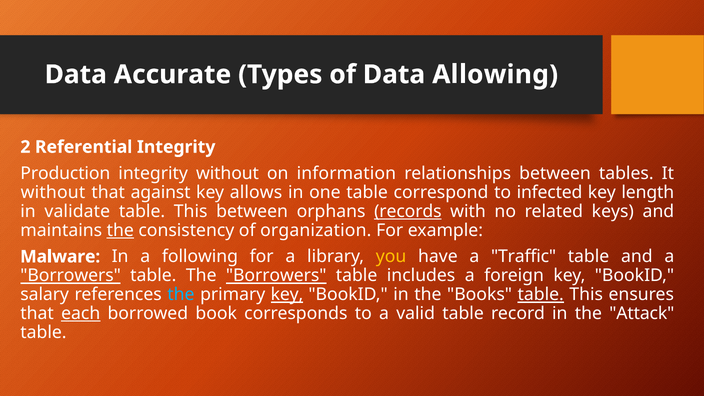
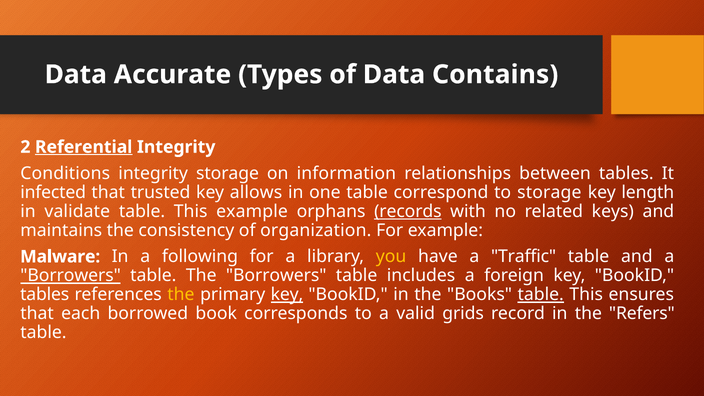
Allowing: Allowing -> Contains
Referential underline: none -> present
Production: Production -> Conditions
integrity without: without -> storage
without at (53, 192): without -> infected
against: against -> trusted
to infected: infected -> storage
This between: between -> example
the at (120, 230) underline: present -> none
Borrowers at (276, 276) underline: present -> none
salary at (45, 295): salary -> tables
the at (181, 295) colour: light blue -> yellow
each underline: present -> none
valid table: table -> grids
Attack: Attack -> Refers
